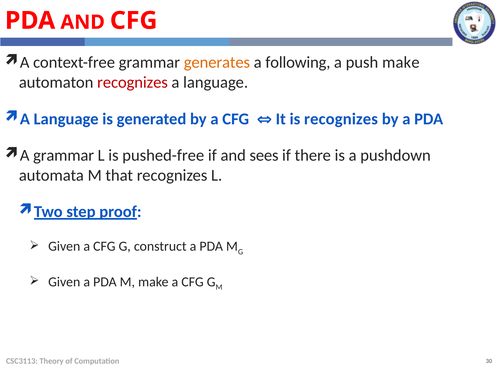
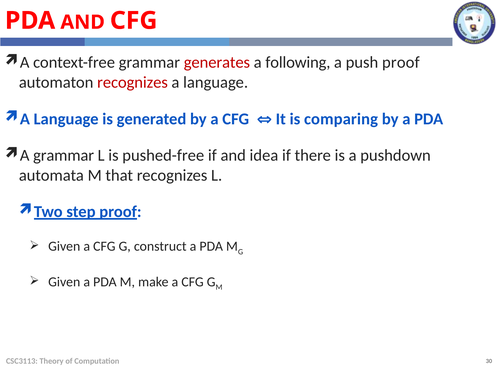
generates colour: orange -> red
push make: make -> proof
is recognizes: recognizes -> comparing
sees: sees -> idea
